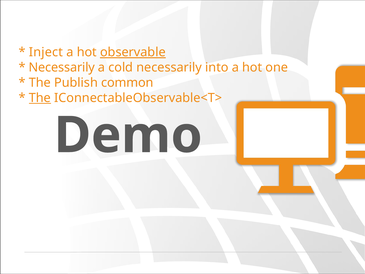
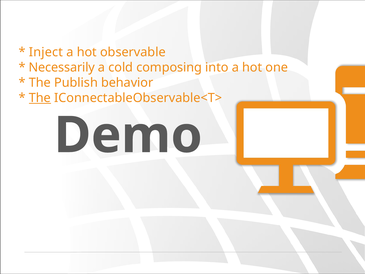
observable underline: present -> none
cold necessarily: necessarily -> composing
common: common -> behavior
